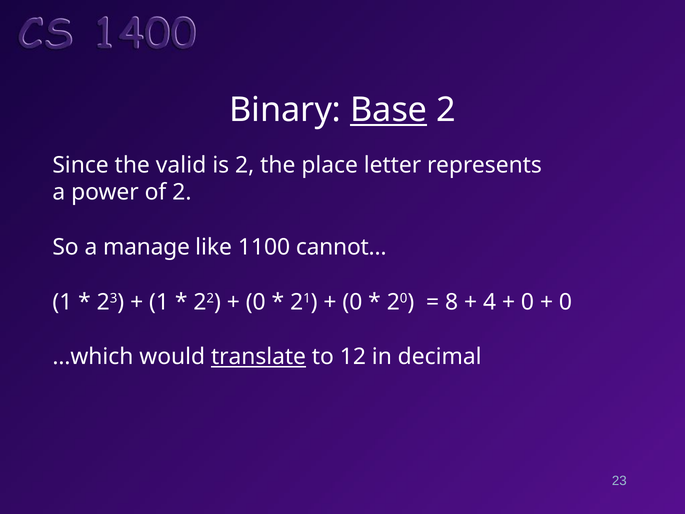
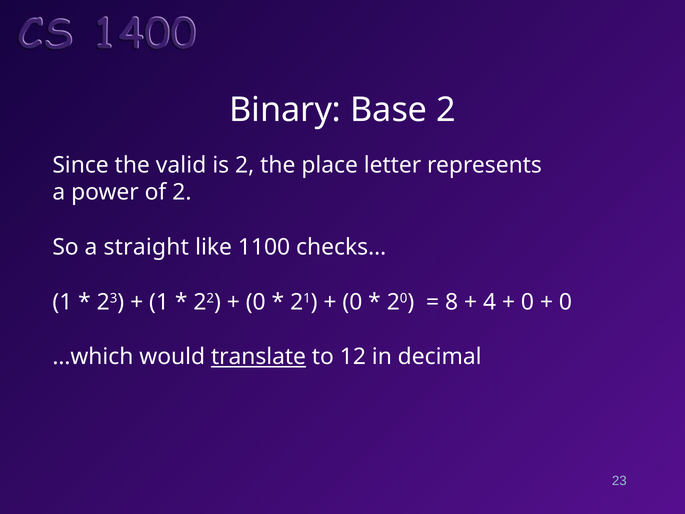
Base underline: present -> none
manage: manage -> straight
cannot…: cannot… -> checks…
